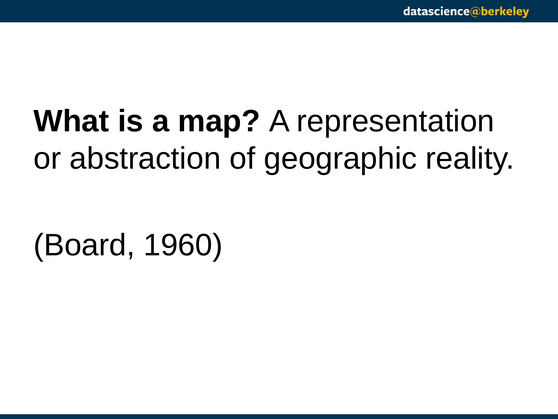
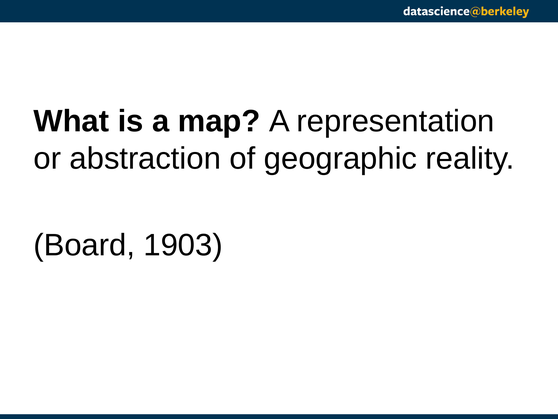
1960: 1960 -> 1903
